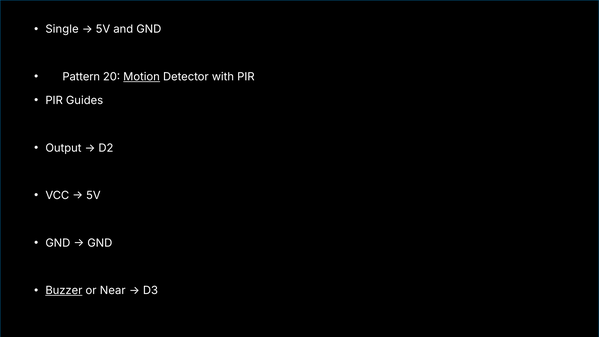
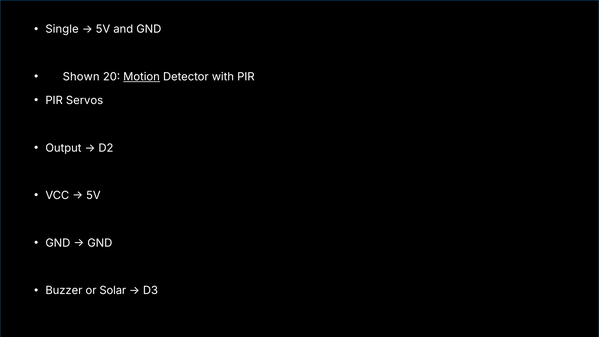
Pattern: Pattern -> Shown
Guides: Guides -> Servos
Buzzer underline: present -> none
Near: Near -> Solar
